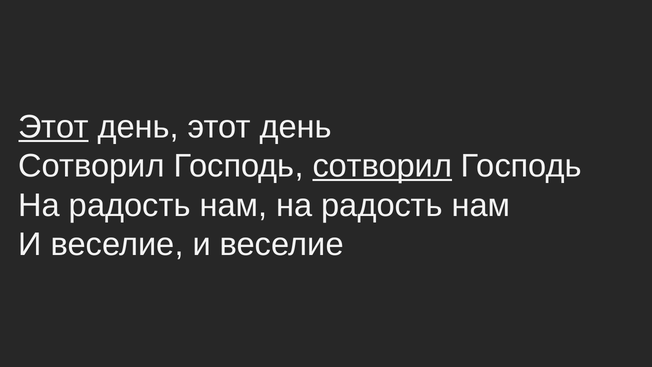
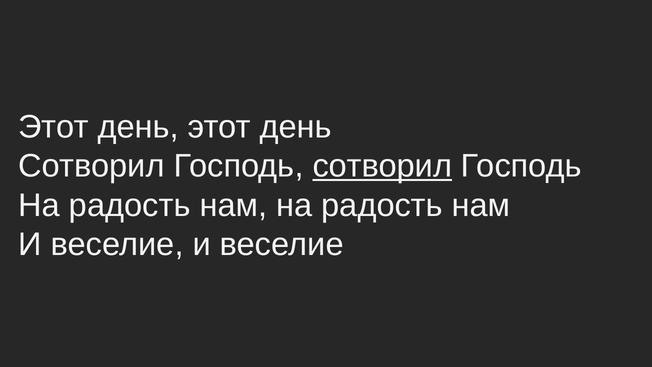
Этот at (54, 127) underline: present -> none
